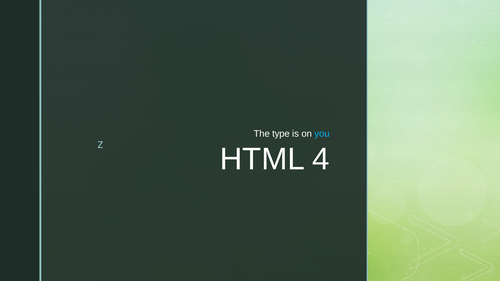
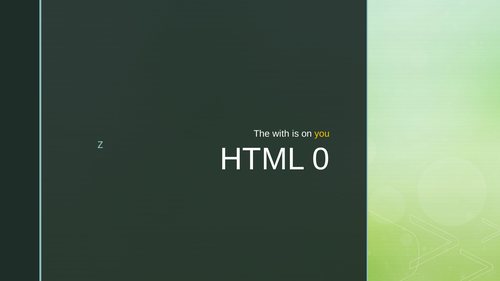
type: type -> with
you colour: light blue -> yellow
4: 4 -> 0
